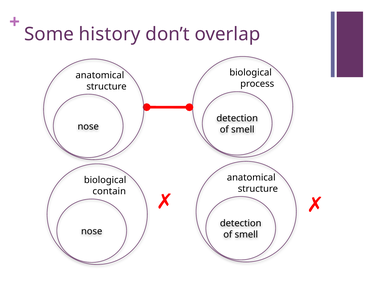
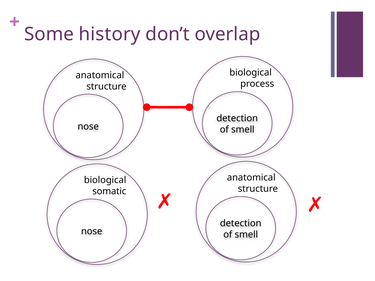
contain: contain -> somatic
